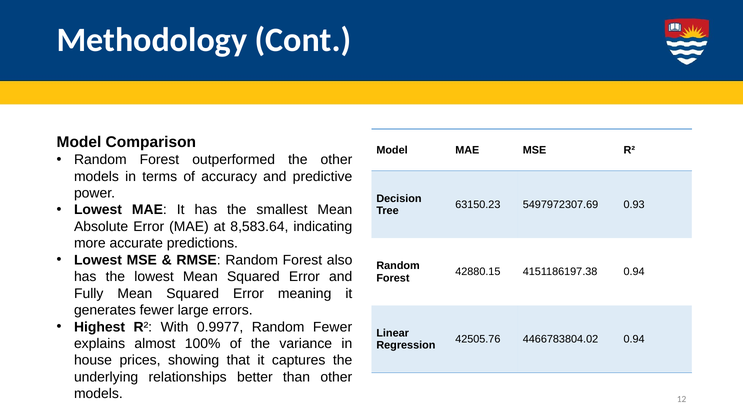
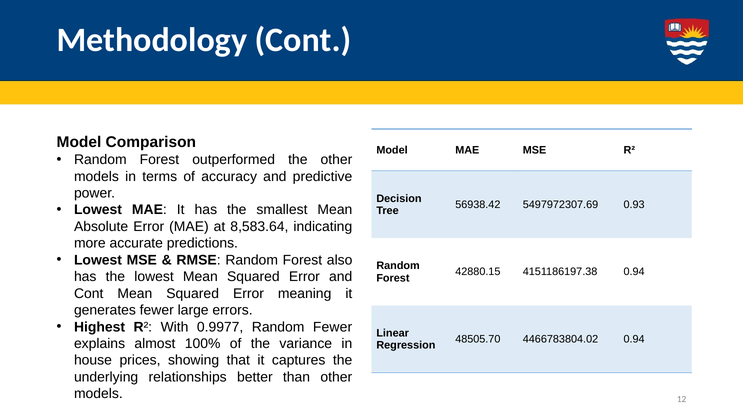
63150.23: 63150.23 -> 56938.42
Fully at (89, 293): Fully -> Cont
42505.76: 42505.76 -> 48505.70
